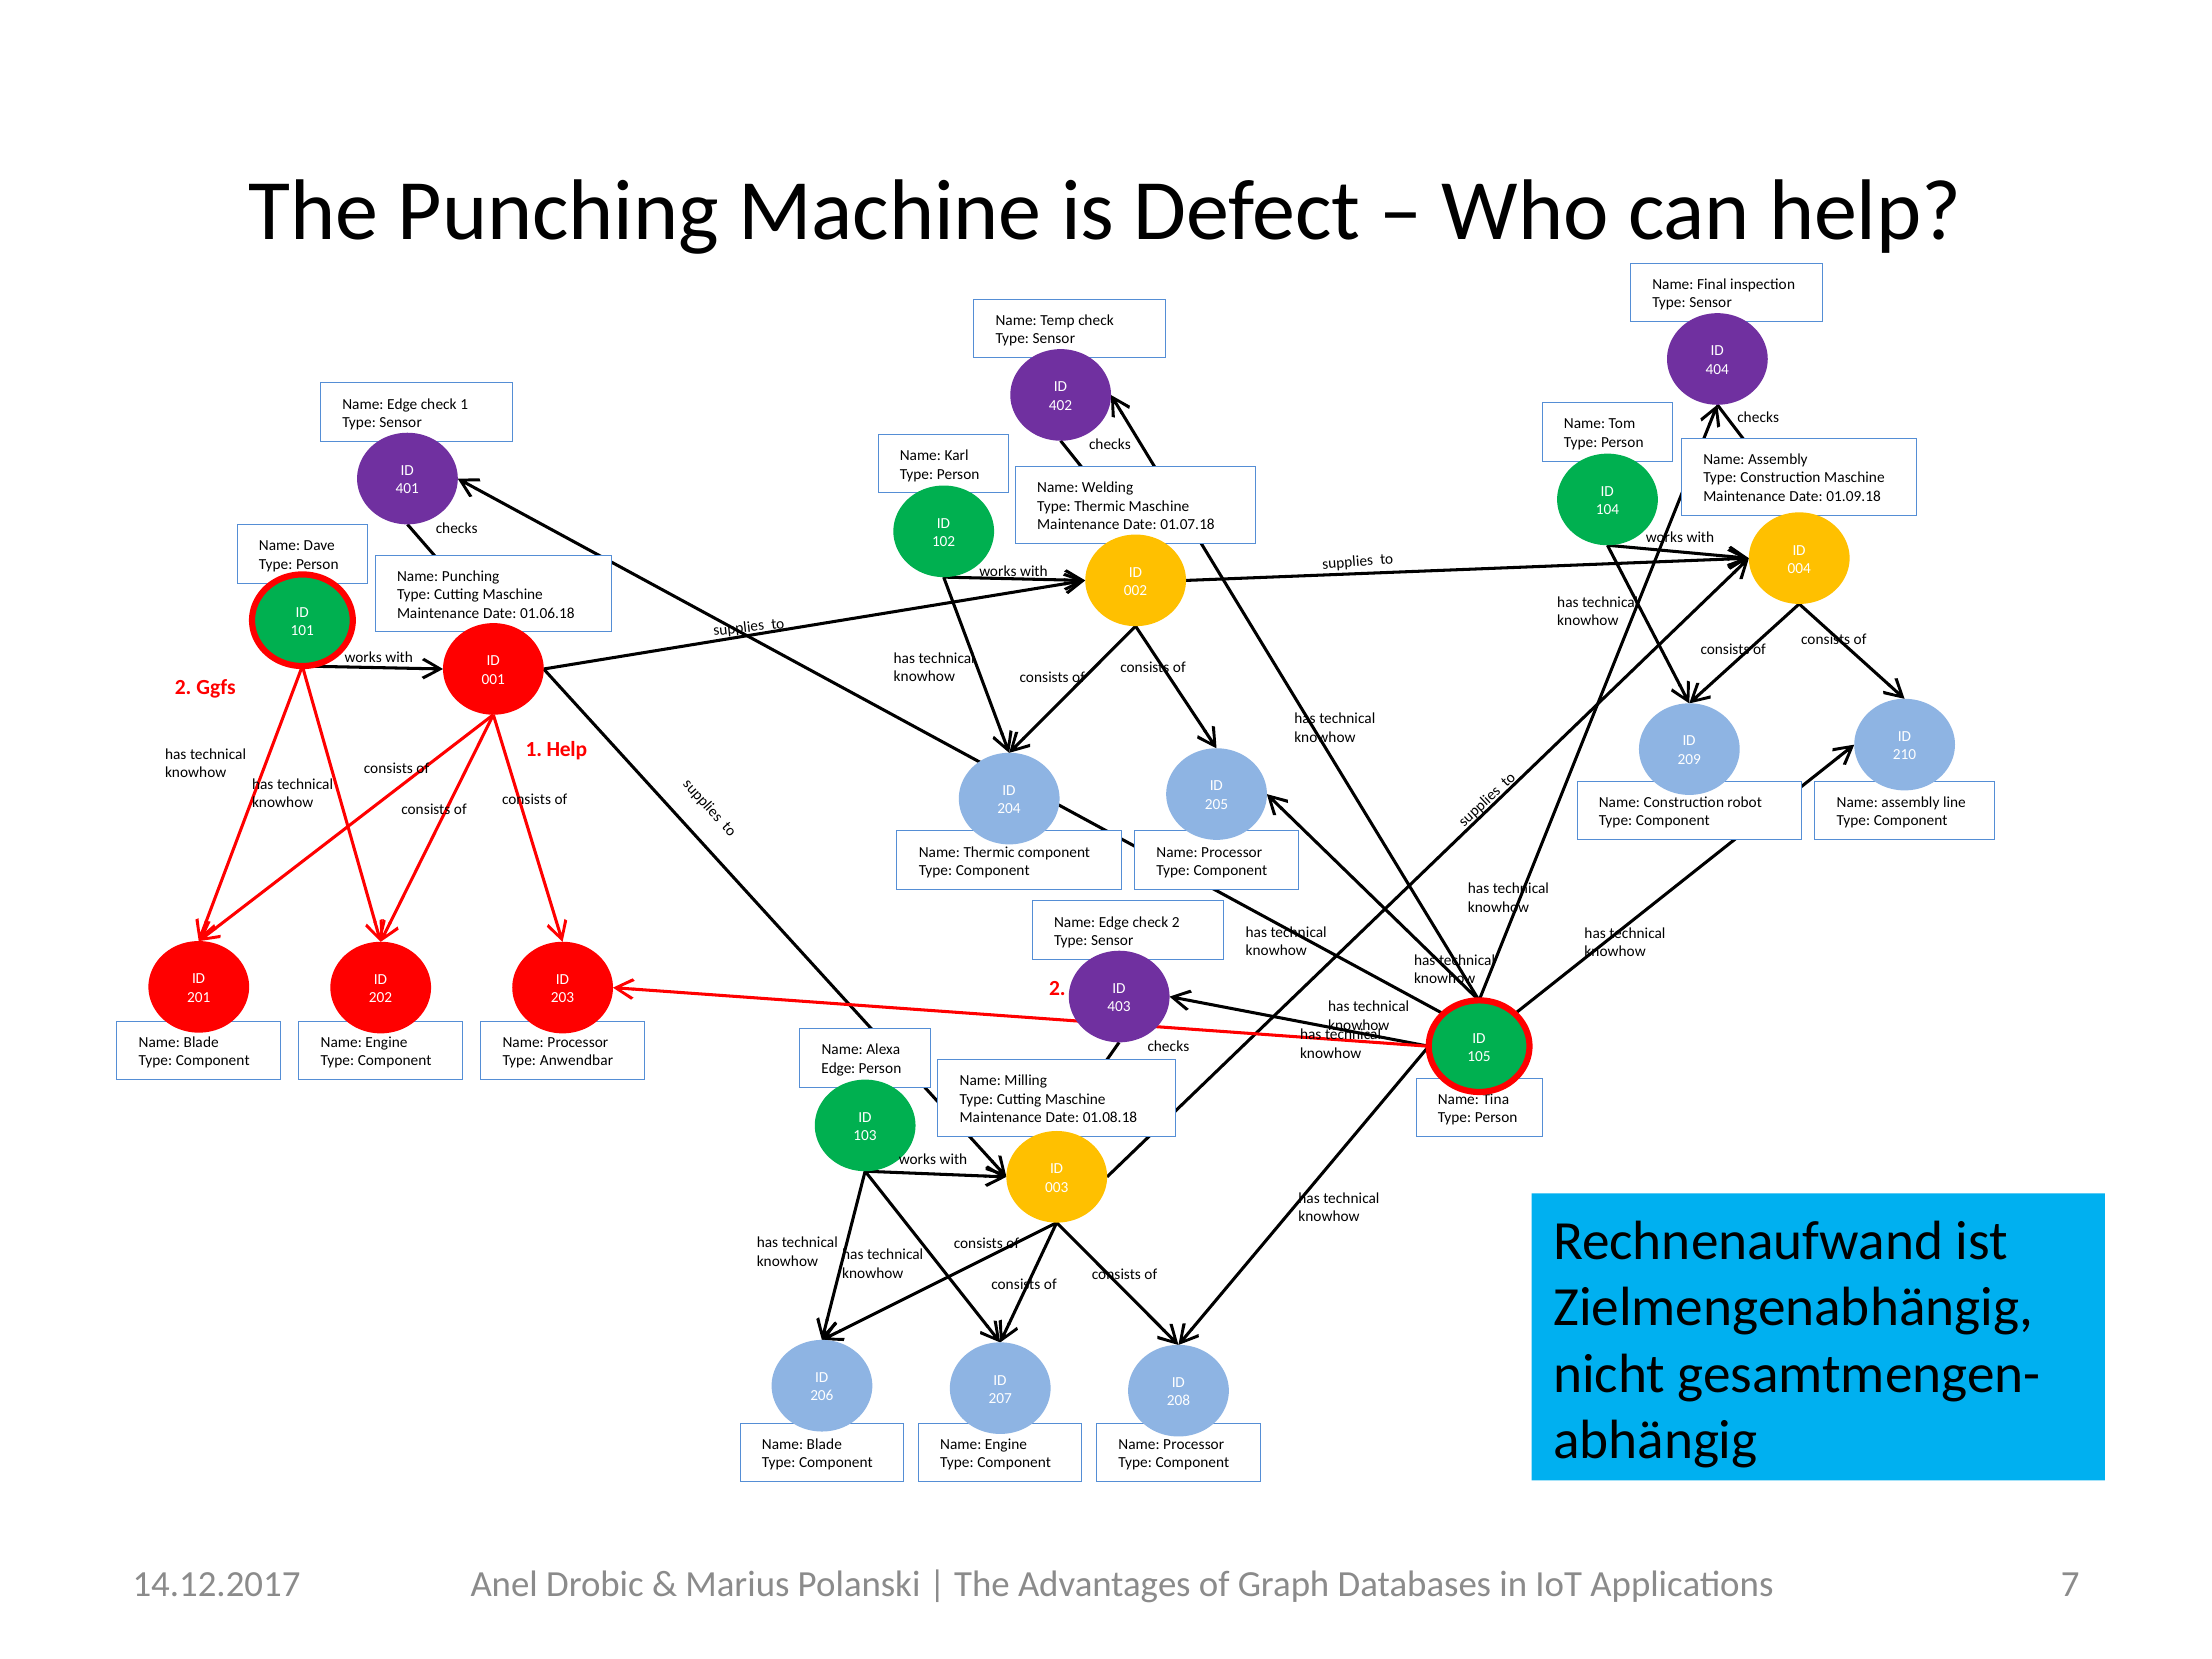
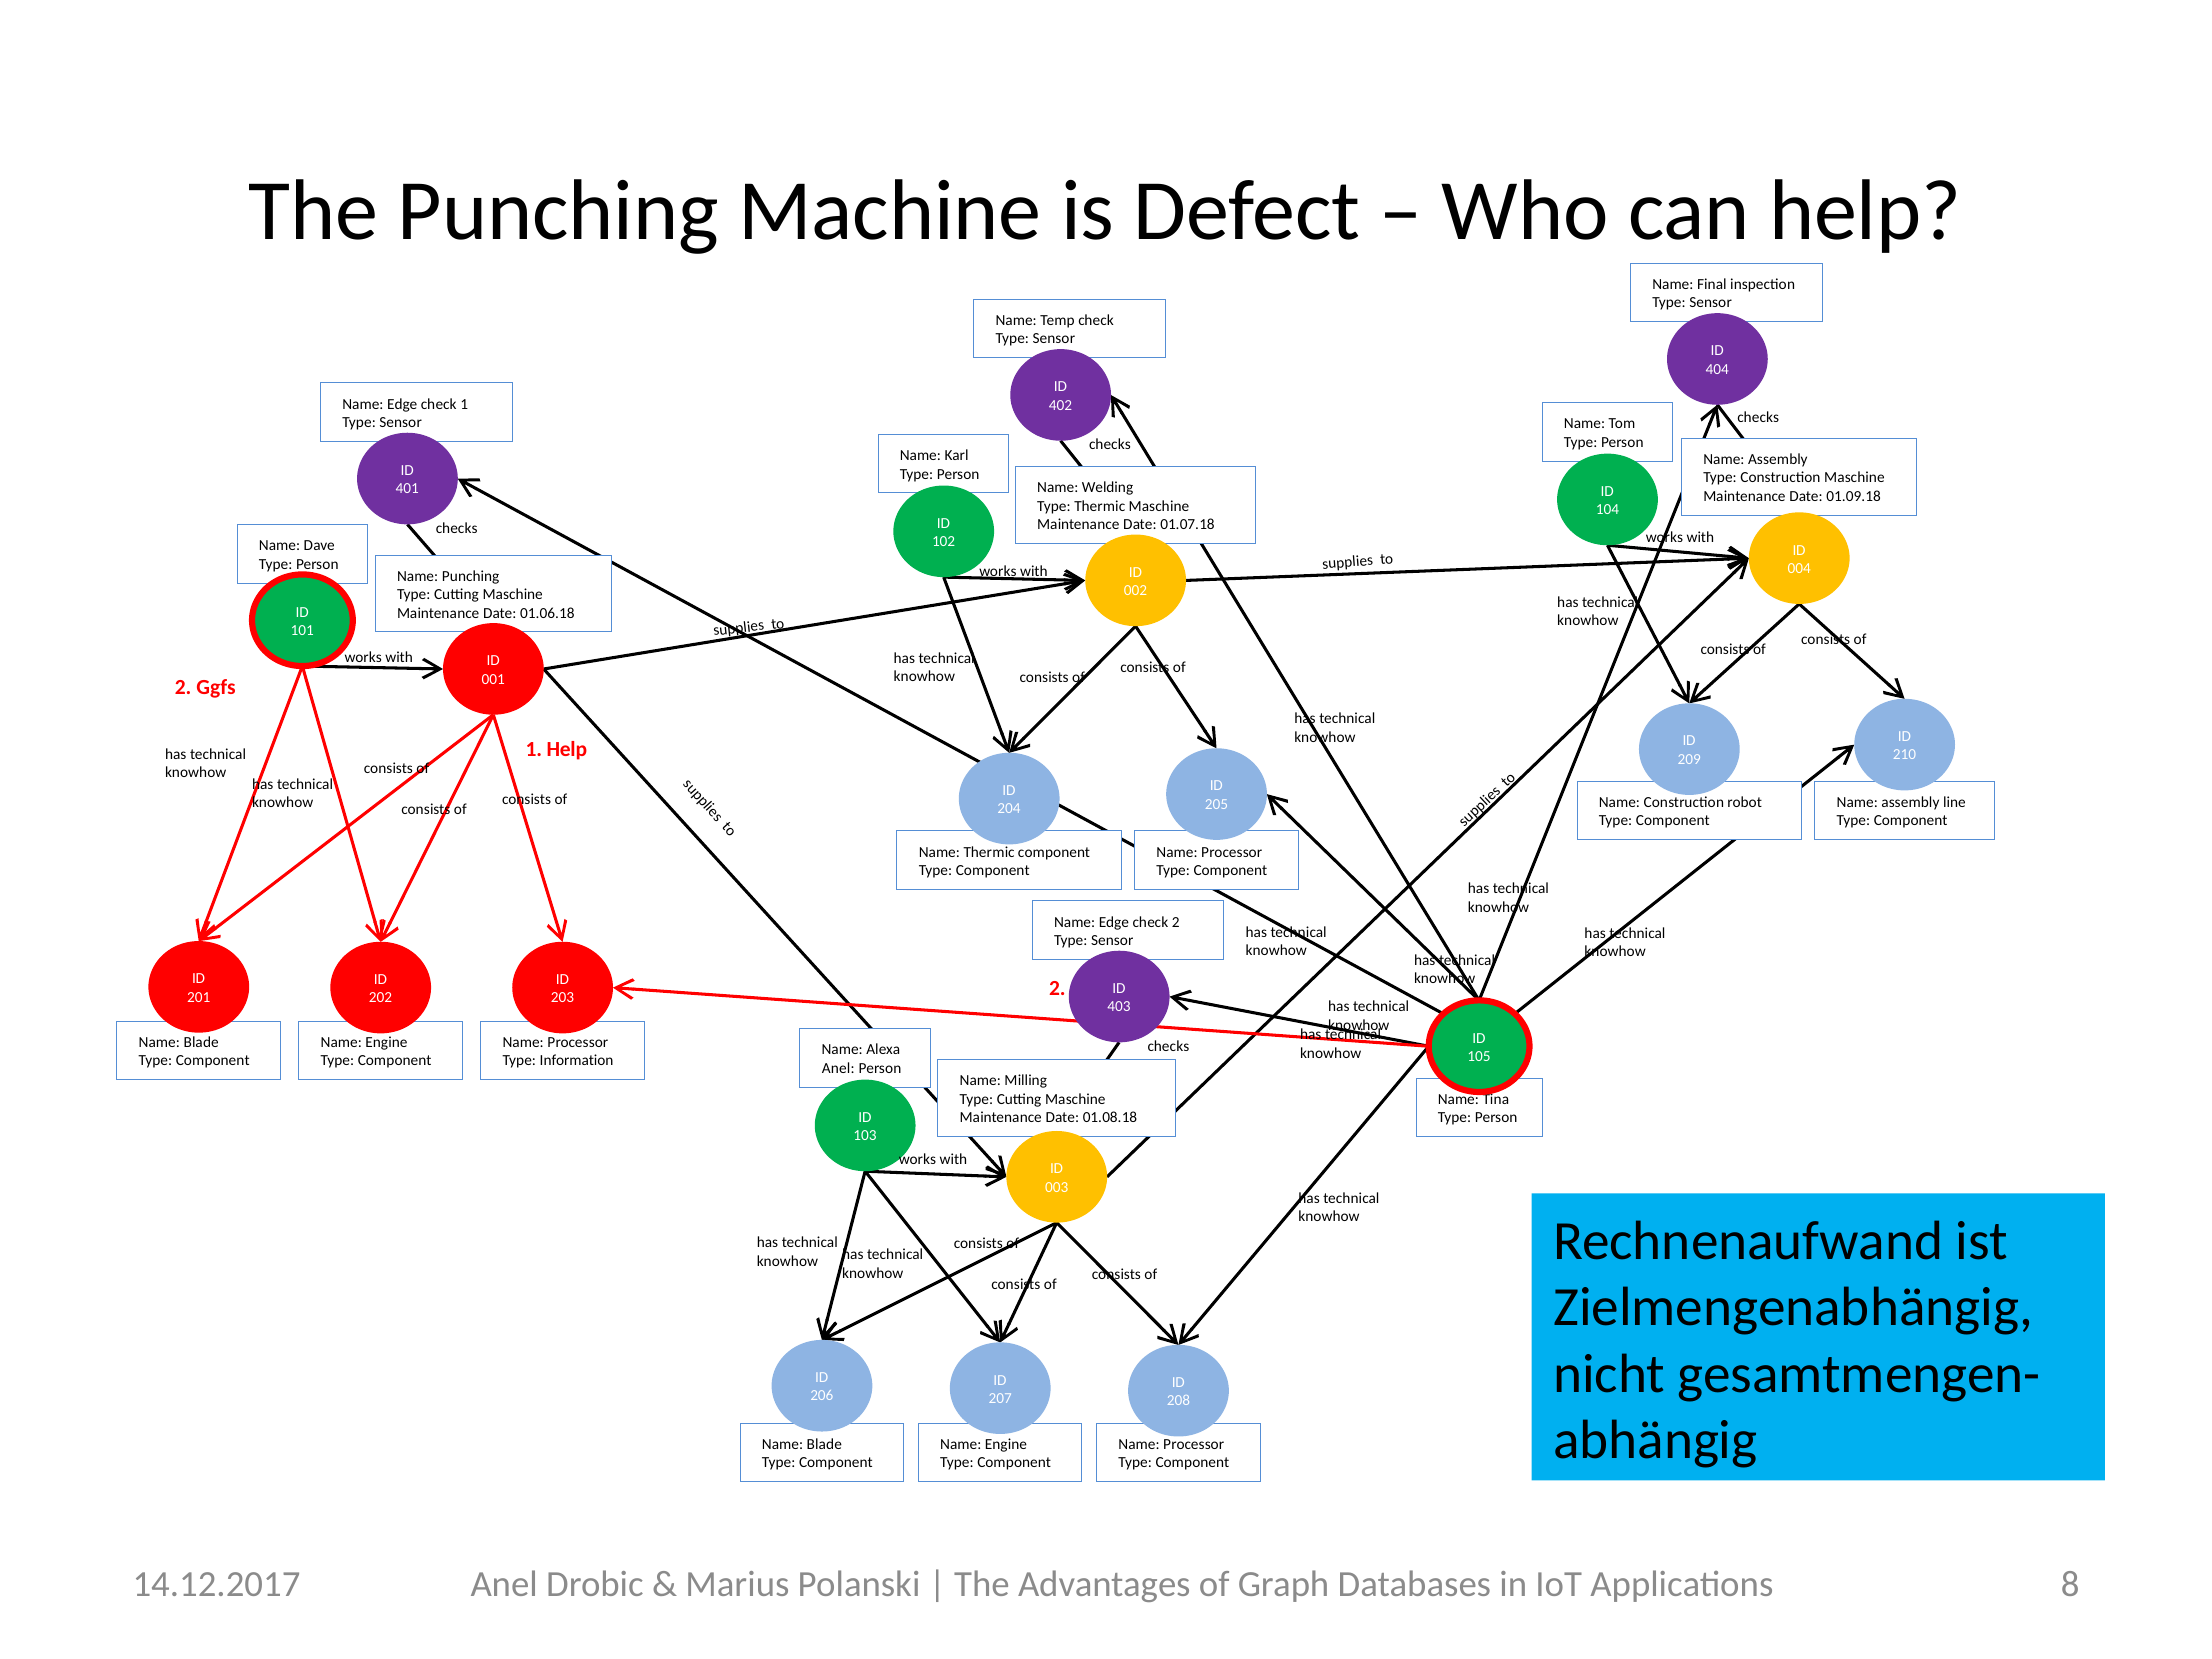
Anwendbar: Anwendbar -> Information
Edge at (838, 1068): Edge -> Anel
7: 7 -> 8
